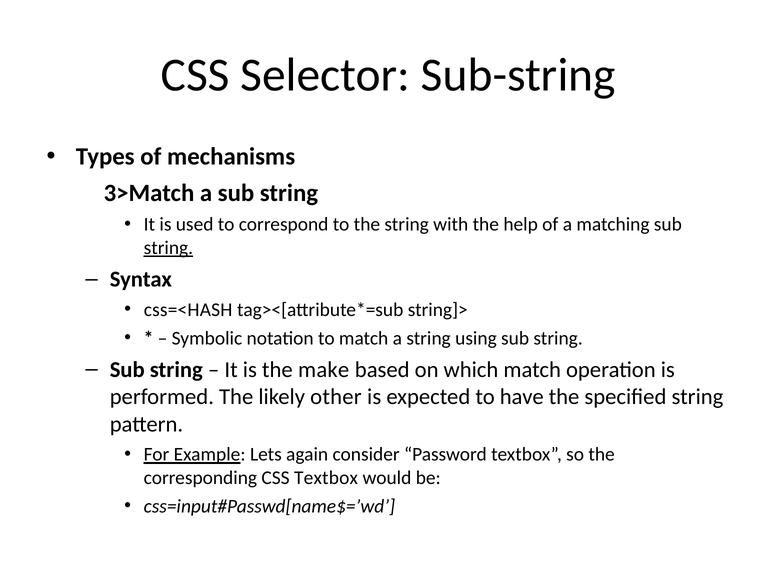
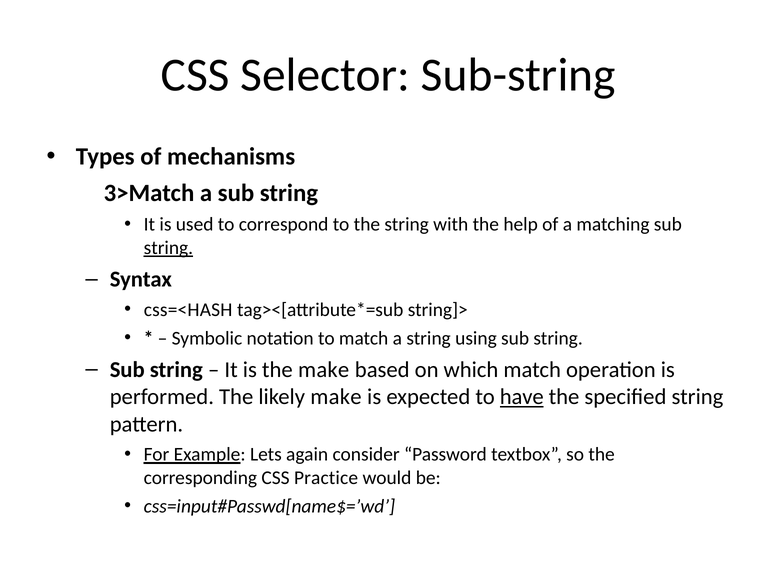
likely other: other -> make
have underline: none -> present
CSS Textbox: Textbox -> Practice
